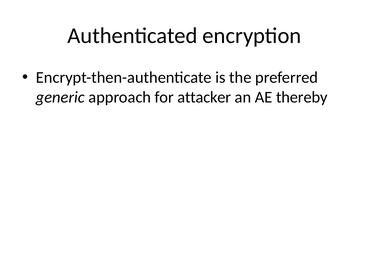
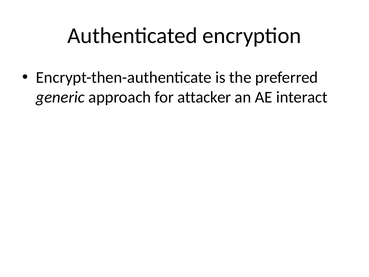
thereby: thereby -> interact
